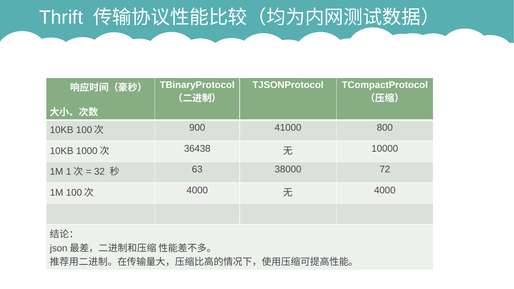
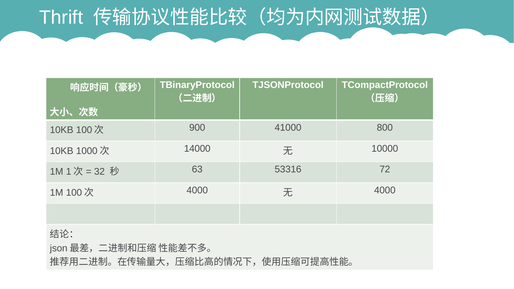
36438: 36438 -> 14000
38000: 38000 -> 53316
